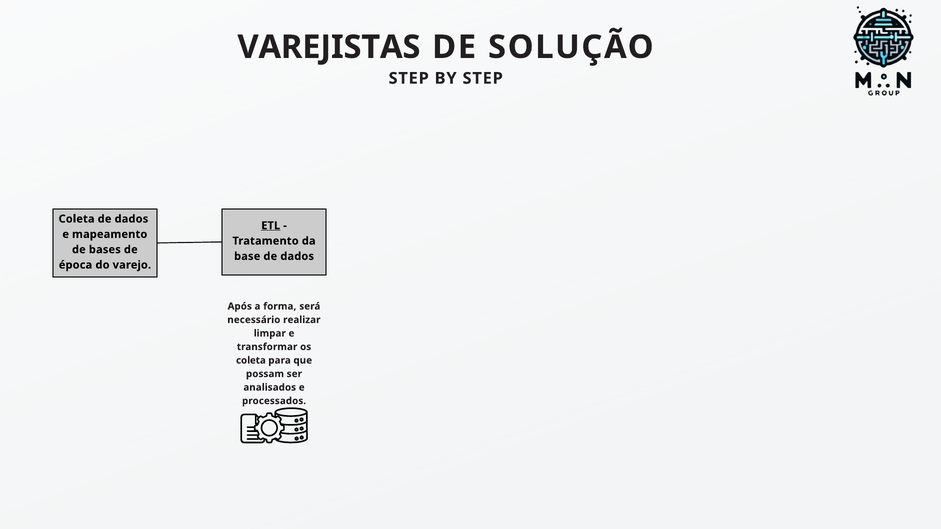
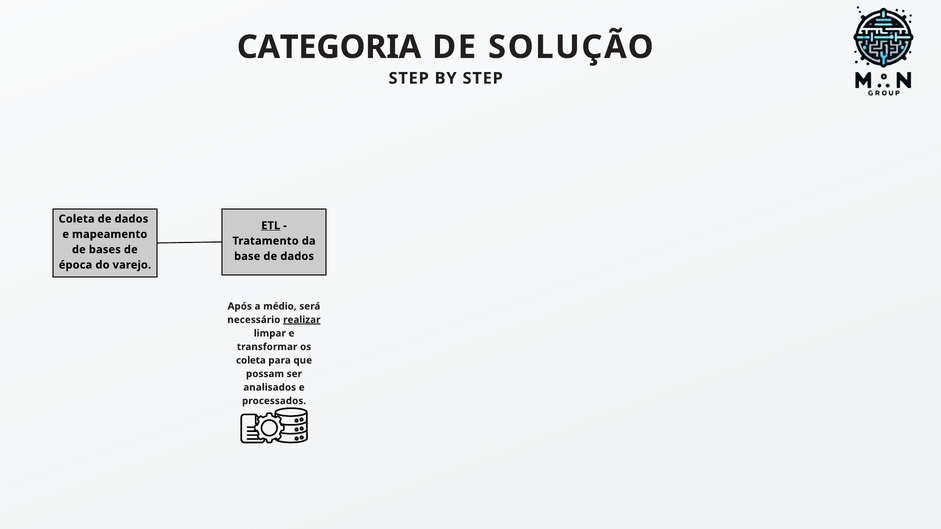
VAREJISTAS: VAREJISTAS -> CATEGORIA
forma: forma -> médio
realizar underline: none -> present
